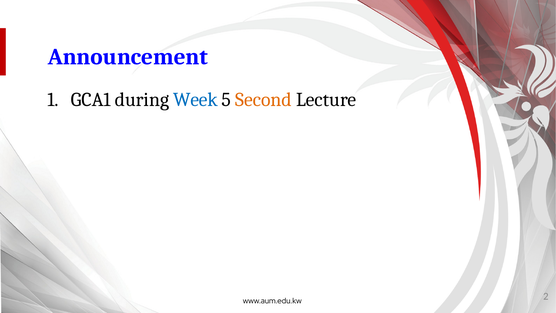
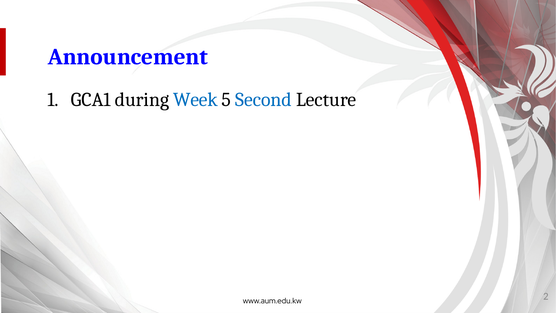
Second colour: orange -> blue
